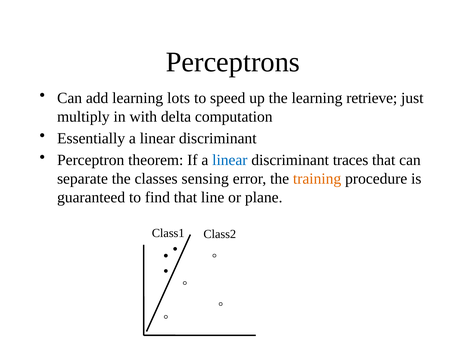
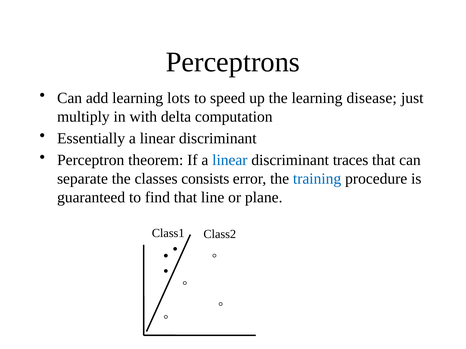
retrieve: retrieve -> disease
sensing: sensing -> consists
training colour: orange -> blue
